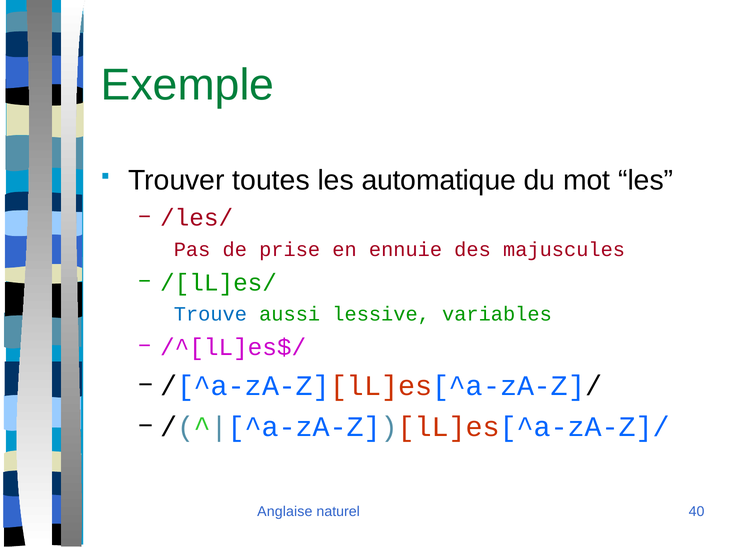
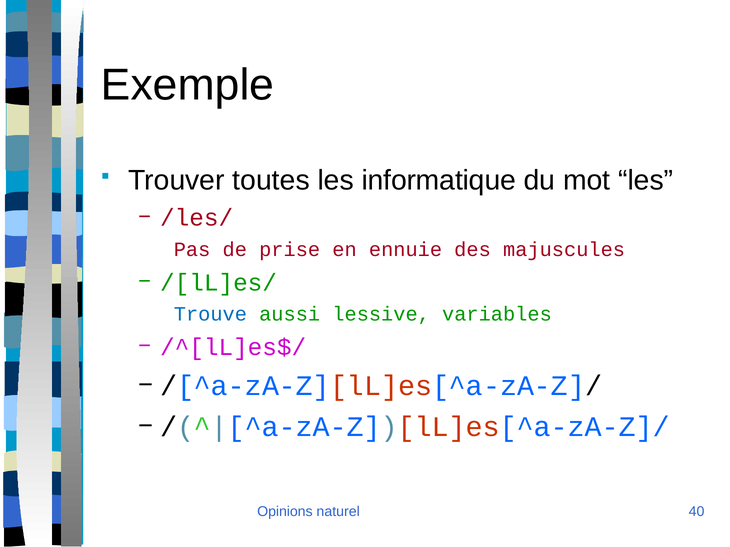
Exemple colour: green -> black
automatique: automatique -> informatique
Anglaise: Anglaise -> Opinions
